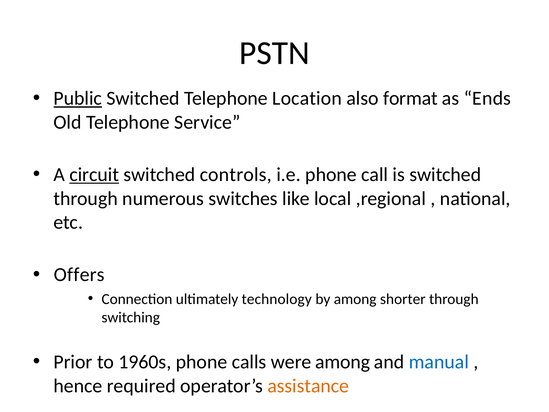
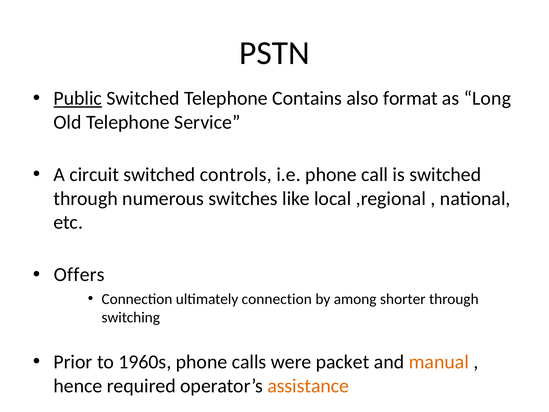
Location: Location -> Contains
Ends: Ends -> Long
circuit underline: present -> none
ultimately technology: technology -> connection
were among: among -> packet
manual colour: blue -> orange
